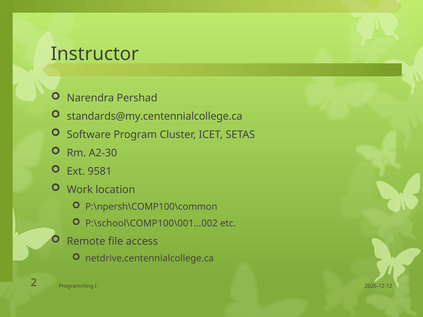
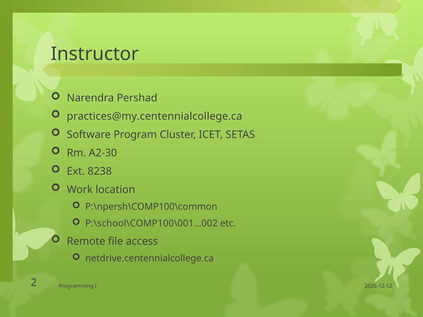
standards@my.centennialcollege.ca: standards@my.centennialcollege.ca -> practices@my.centennialcollege.ca
9581: 9581 -> 8238
